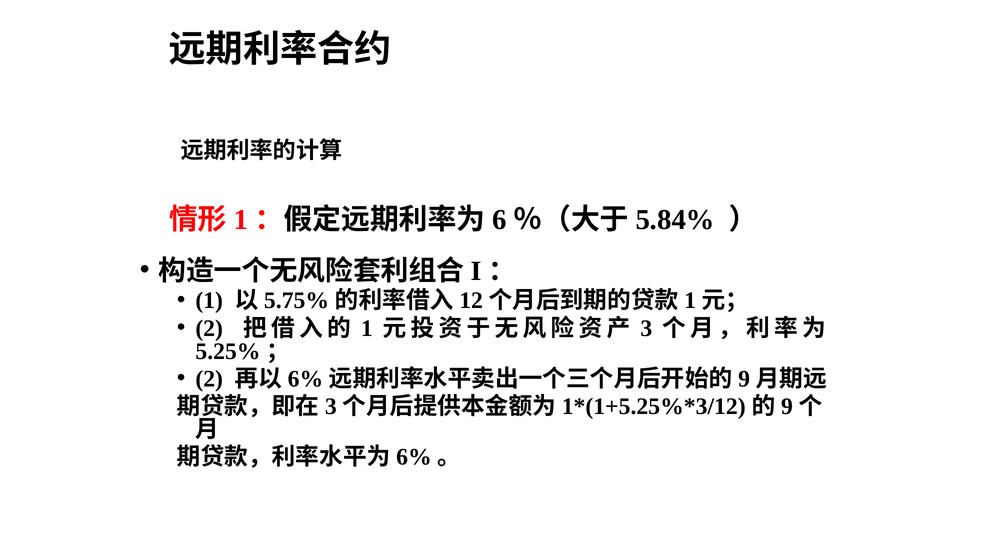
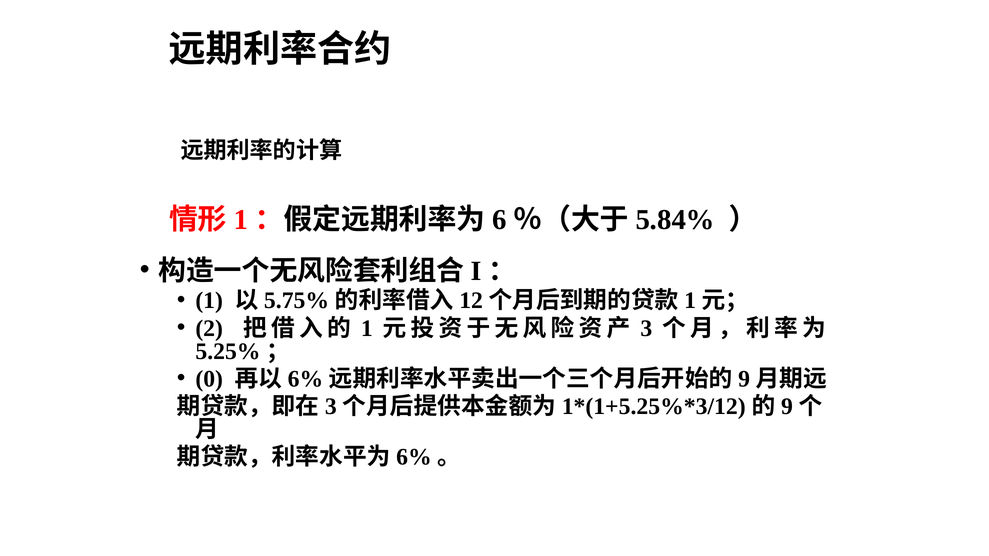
2 at (209, 379): 2 -> 0
